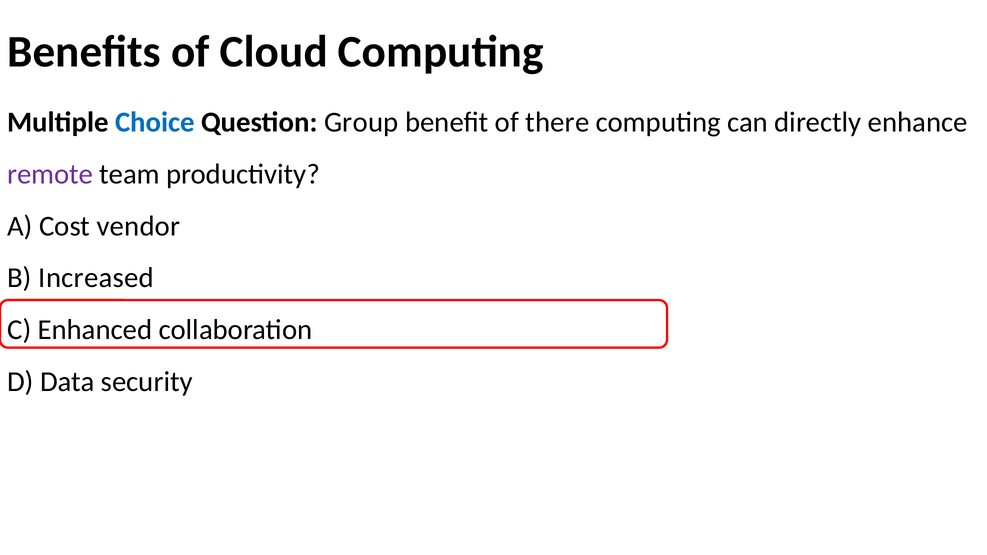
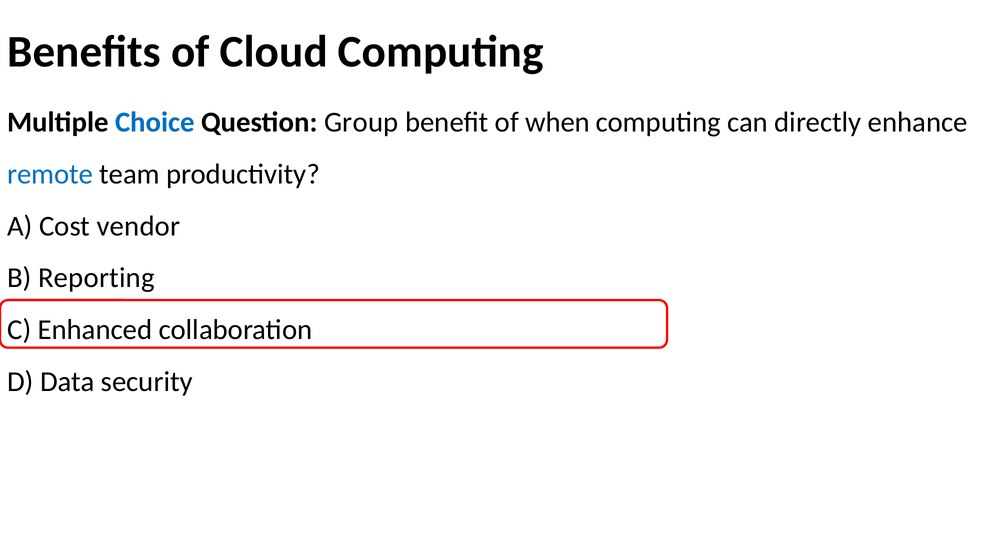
there: there -> when
remote colour: purple -> blue
Increased: Increased -> Reporting
